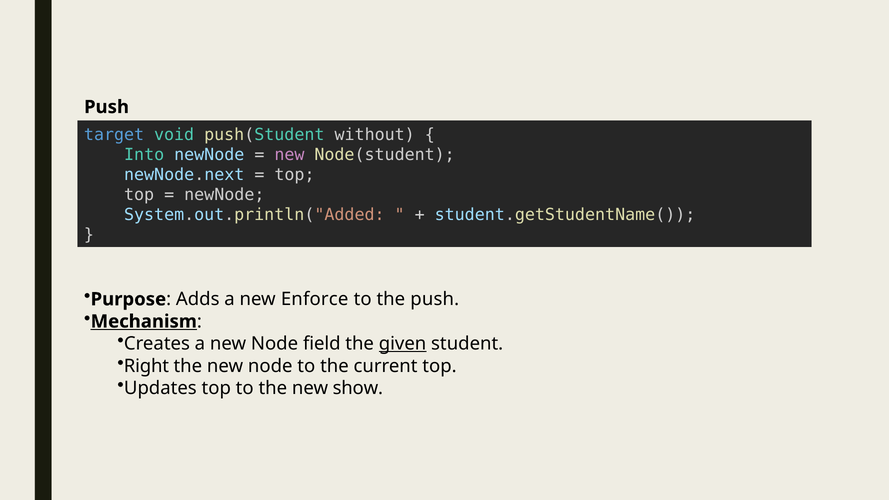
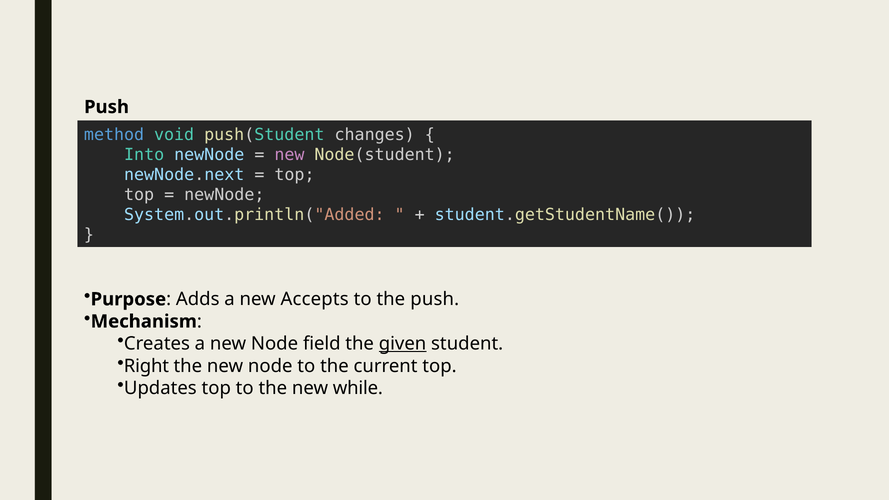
target: target -> method
without: without -> changes
Enforce: Enforce -> Accepts
Mechanism underline: present -> none
show: show -> while
